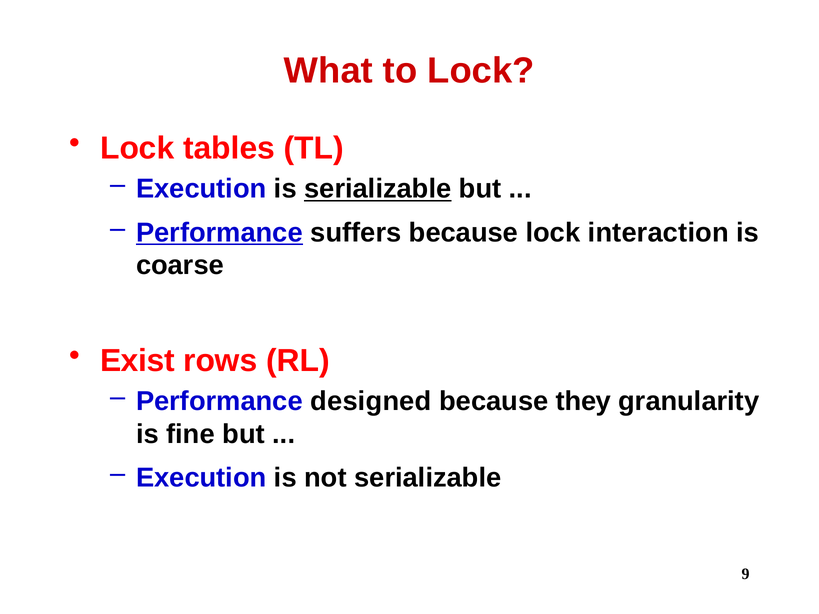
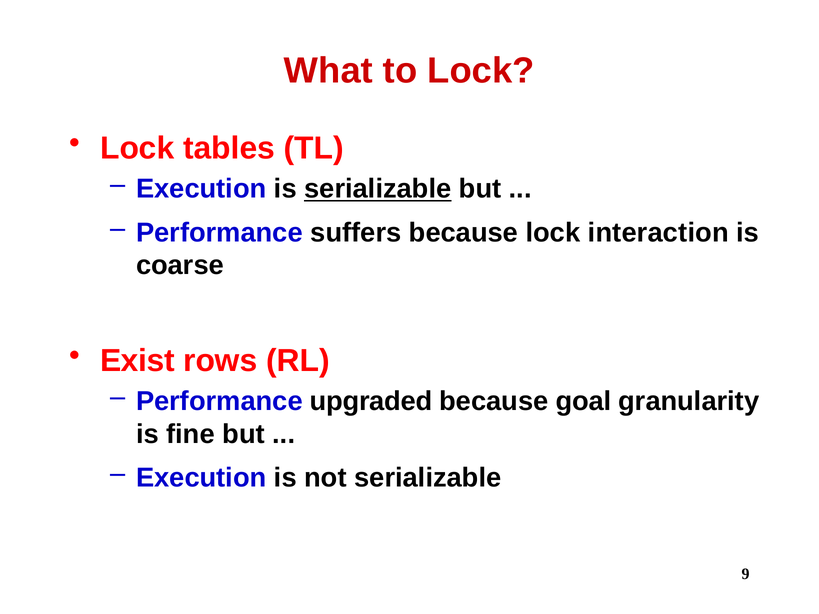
Performance at (219, 233) underline: present -> none
designed: designed -> upgraded
they: they -> goal
